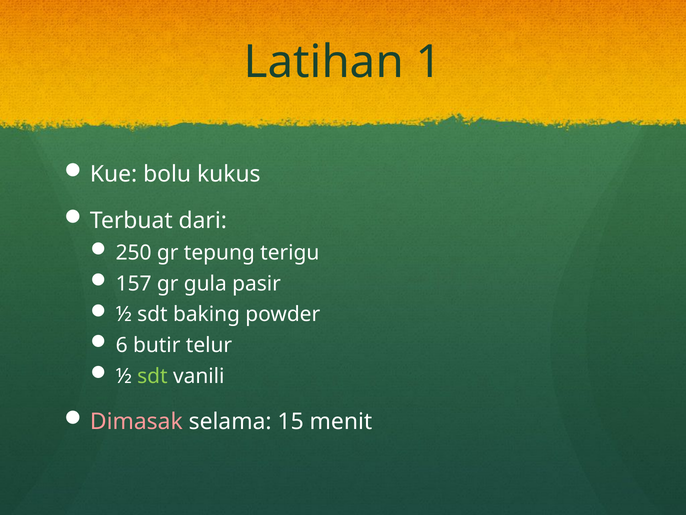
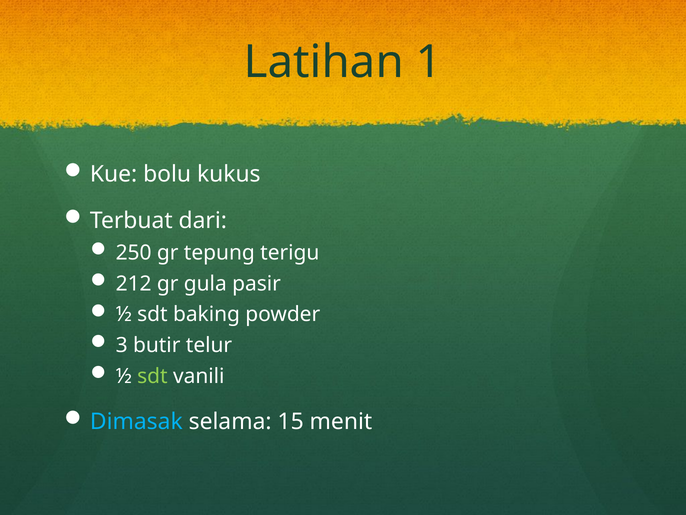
157: 157 -> 212
6: 6 -> 3
Dimasak colour: pink -> light blue
